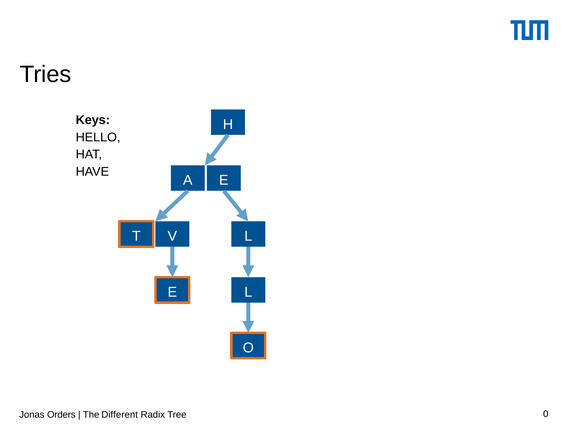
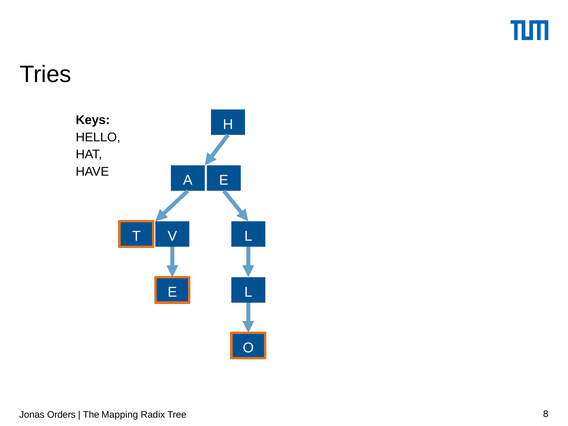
Different: Different -> Mapping
0: 0 -> 8
